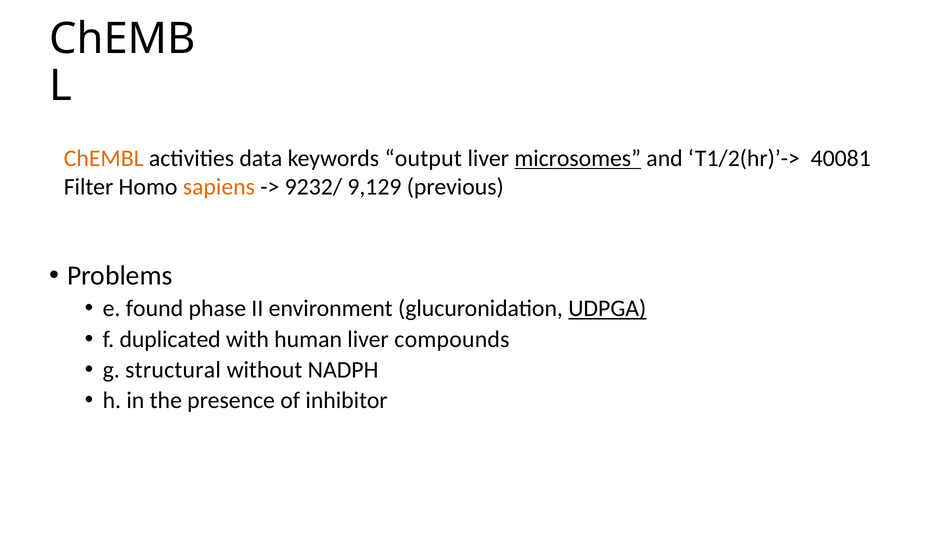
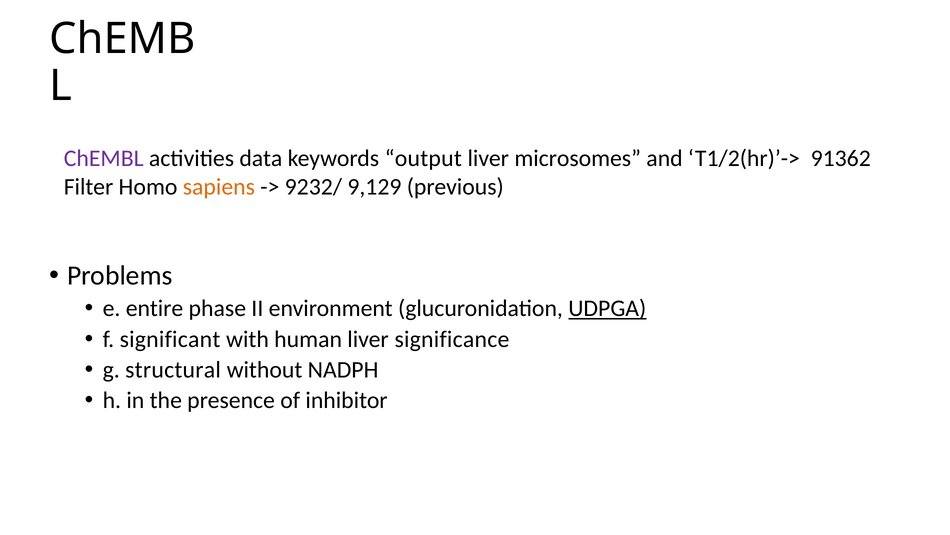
ChEMBL colour: orange -> purple
microsomes underline: present -> none
40081: 40081 -> 91362
found: found -> entire
duplicated: duplicated -> significant
compounds: compounds -> significance
